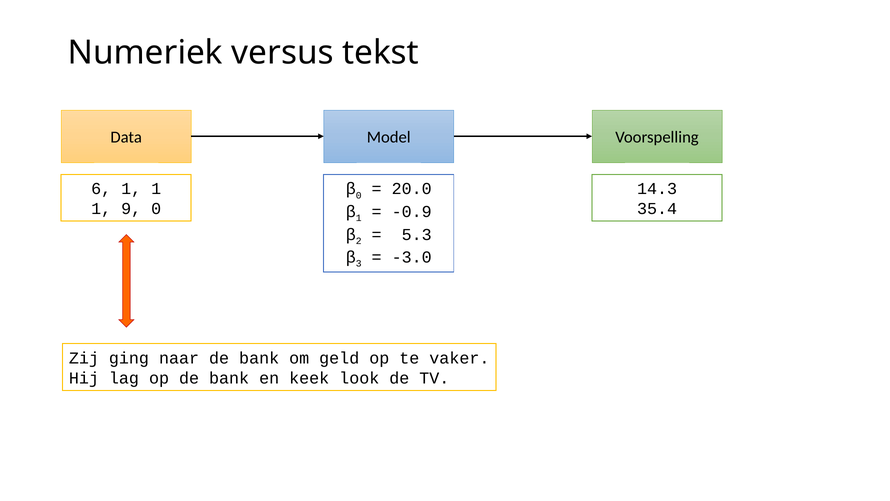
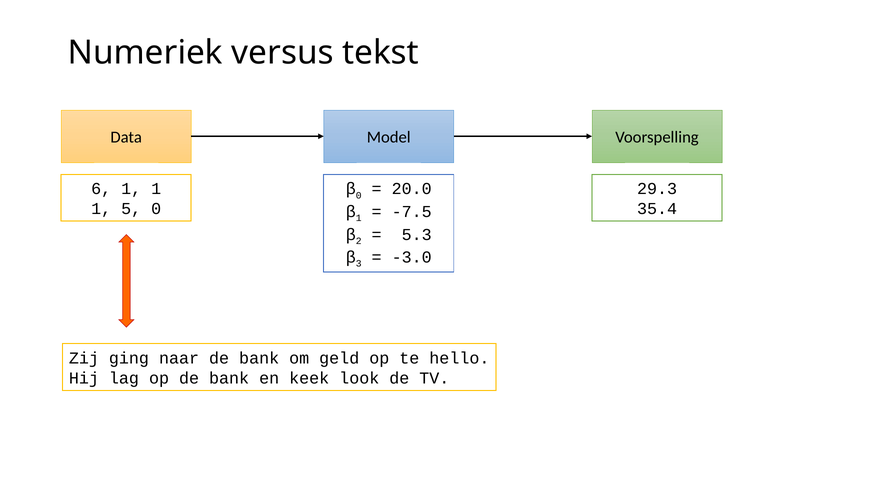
14.3: 14.3 -> 29.3
9: 9 -> 5
-0.9: -0.9 -> -7.5
vaker: vaker -> hello
